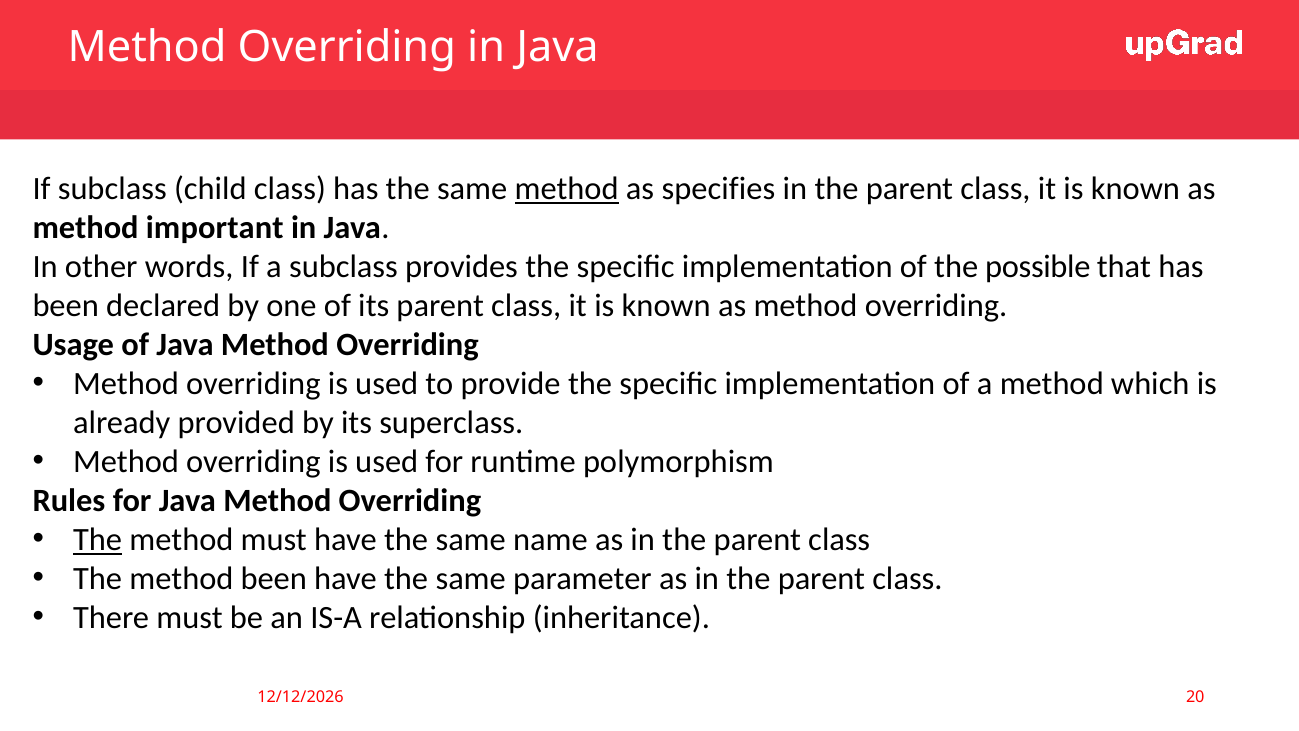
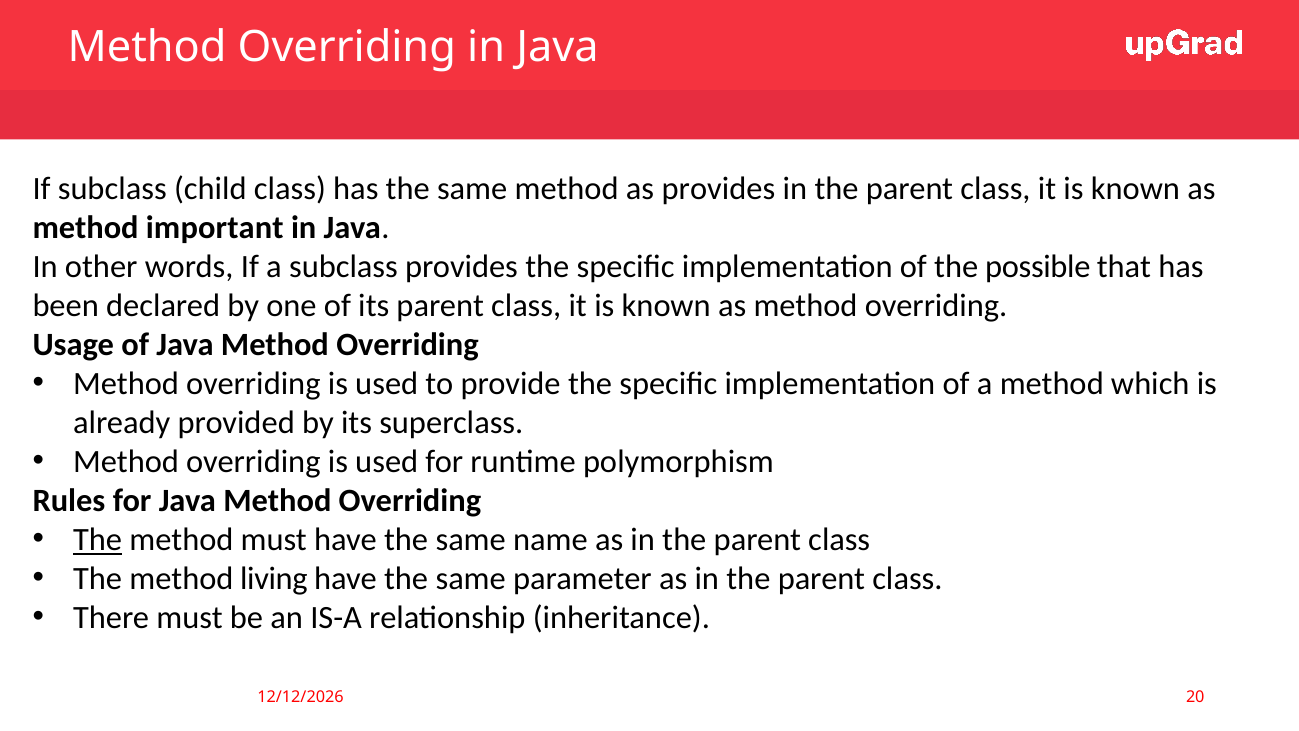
method at (567, 189) underline: present -> none
as specifies: specifies -> provides
method been: been -> living
